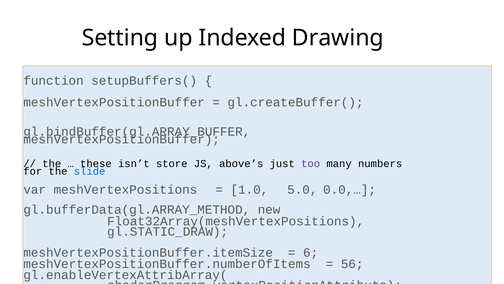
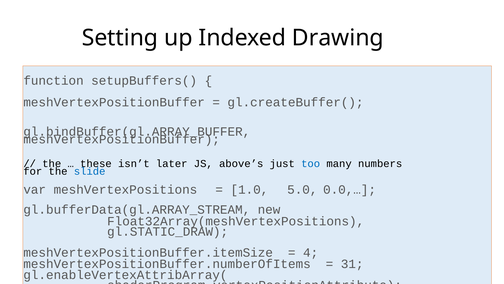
store: store -> later
too colour: purple -> blue
gl.bufferData(gl.ARRAY_METHOD: gl.bufferData(gl.ARRAY_METHOD -> gl.bufferData(gl.ARRAY_STREAM
6: 6 -> 4
56: 56 -> 31
